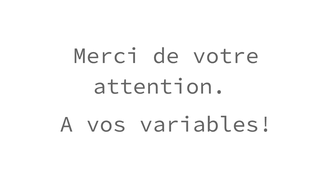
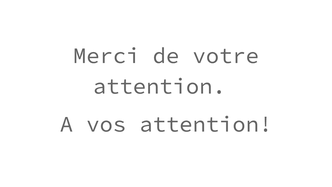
vos variables: variables -> attention
